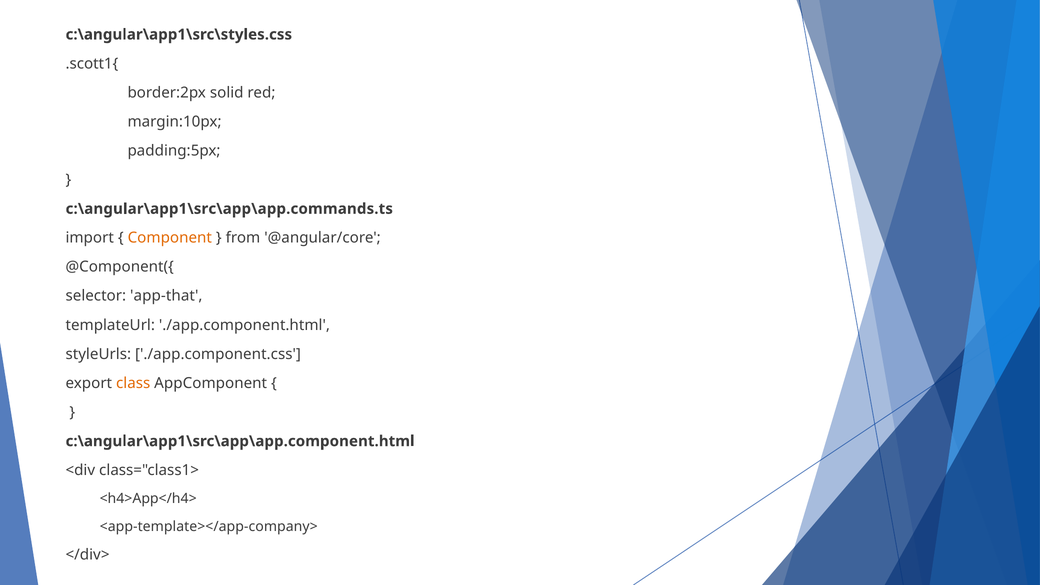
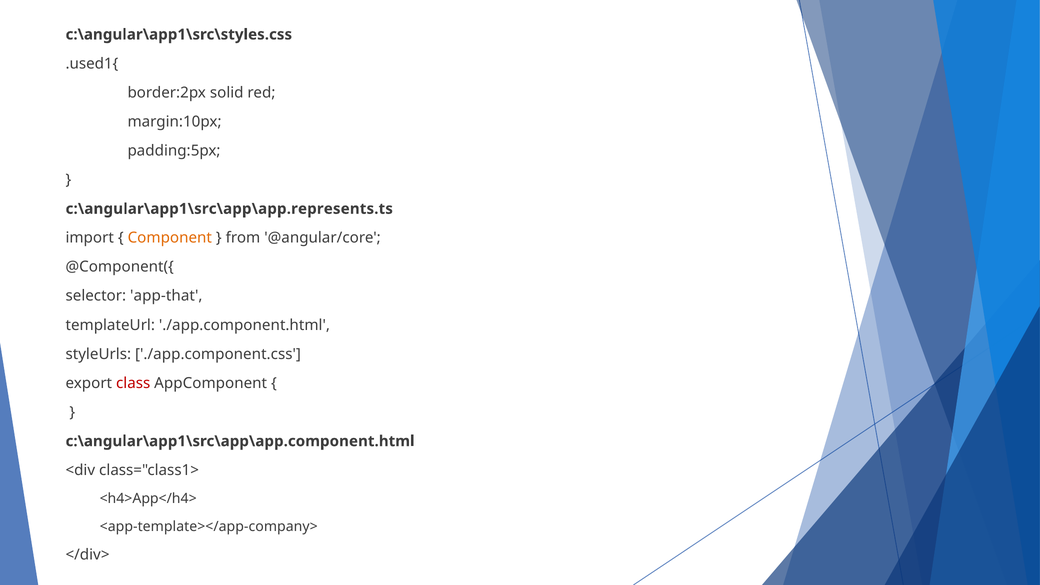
.scott1{: .scott1{ -> .used1{
c:\angular\app1\src\app\app.commands.ts: c:\angular\app1\src\app\app.commands.ts -> c:\angular\app1\src\app\app.represents.ts
class colour: orange -> red
